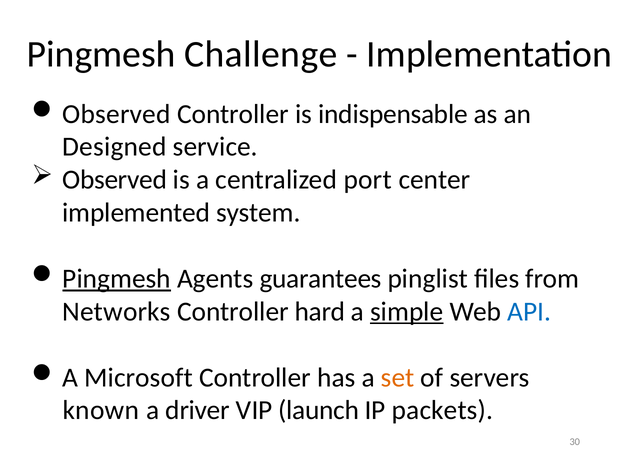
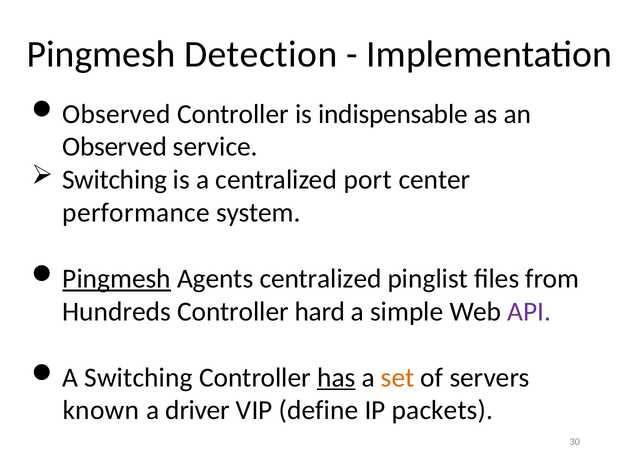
Challenge: Challenge -> Detection
Designed at (114, 147): Designed -> Observed
Observed at (115, 180): Observed -> Switching
implemented: implemented -> performance
Agents guarantees: guarantees -> centralized
Networks: Networks -> Hundreds
simple underline: present -> none
API colour: blue -> purple
A Microsoft: Microsoft -> Switching
has underline: none -> present
launch: launch -> define
